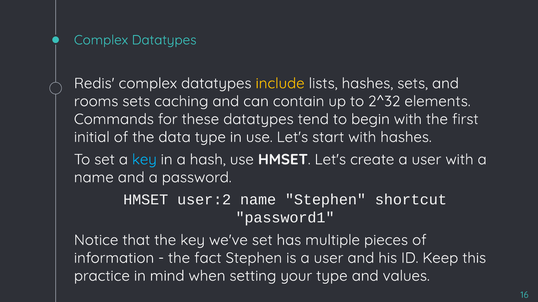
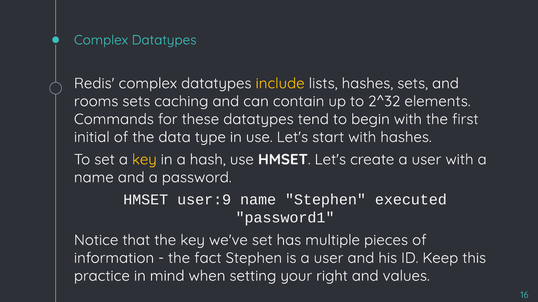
key at (144, 160) colour: light blue -> yellow
user:2: user:2 -> user:9
shortcut: shortcut -> executed
your type: type -> right
